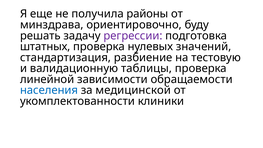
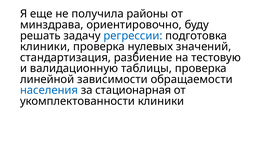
регрессии colour: purple -> blue
штатных at (45, 47): штатных -> клиники
медицинской: медицинской -> стационарная
